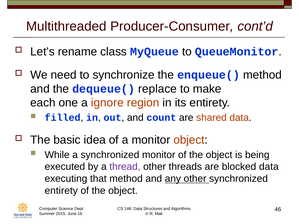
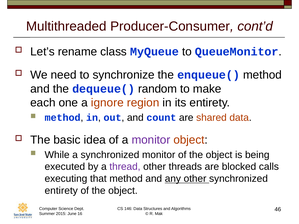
replace: replace -> random
filled at (63, 118): filled -> method
monitor at (151, 140) colour: black -> purple
blocked data: data -> calls
